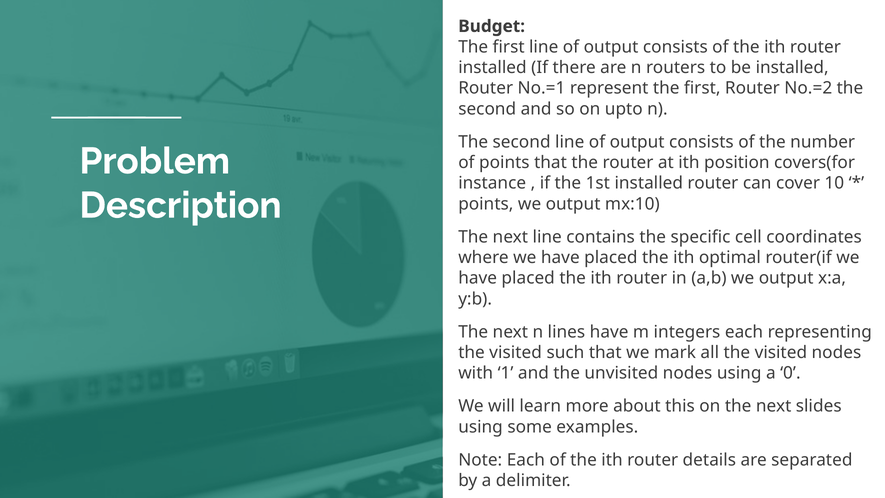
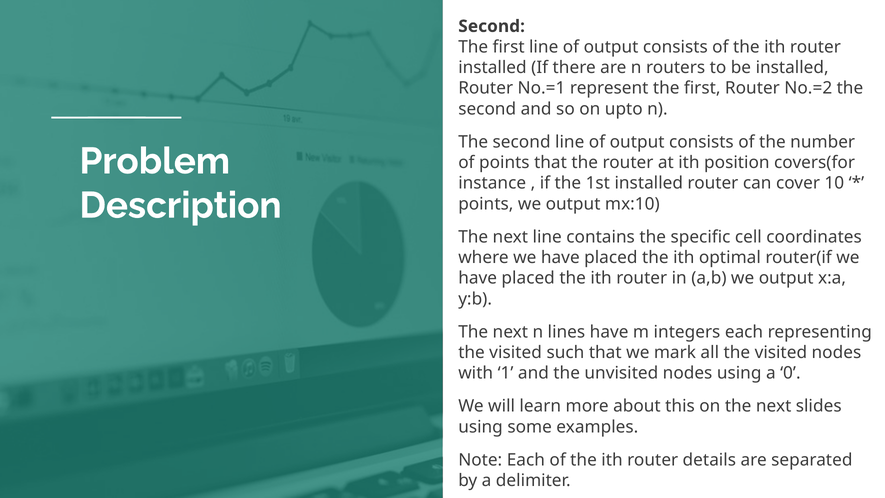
Budget at (492, 26): Budget -> Second
